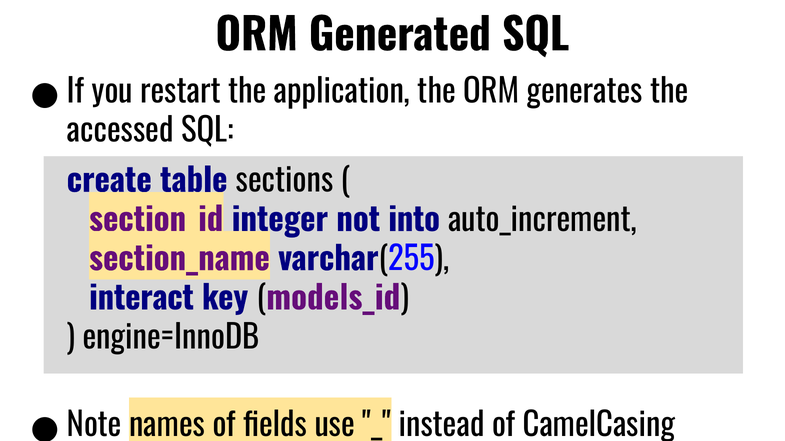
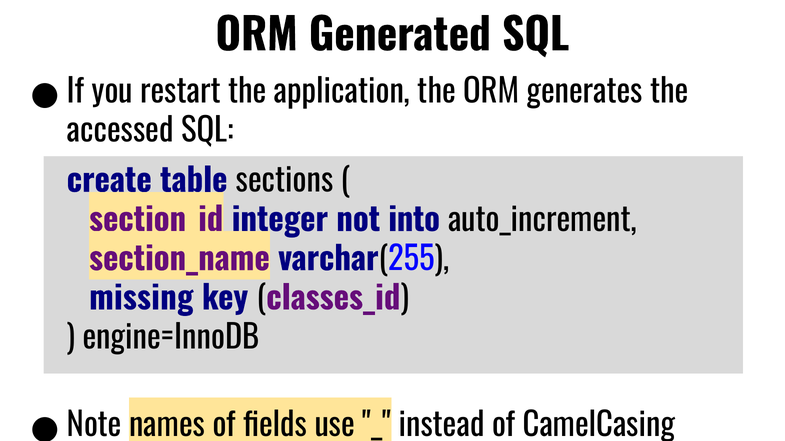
interact: interact -> missing
models_id: models_id -> classes_id
